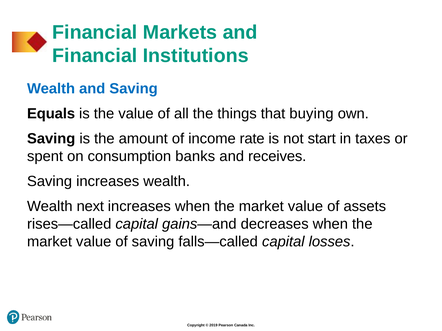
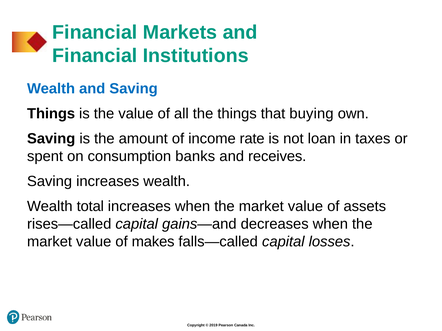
Equals at (51, 114): Equals -> Things
start: start -> loan
next: next -> total
of saving: saving -> makes
